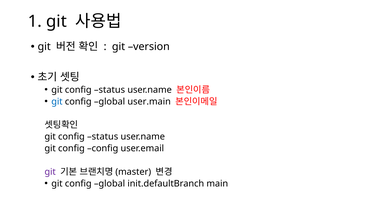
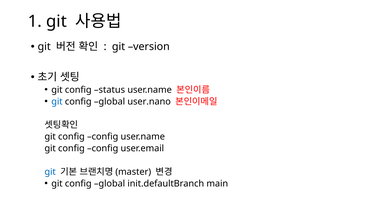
user.main: user.main -> user.nano
status at (103, 137): status -> config
git at (50, 172) colour: purple -> blue
